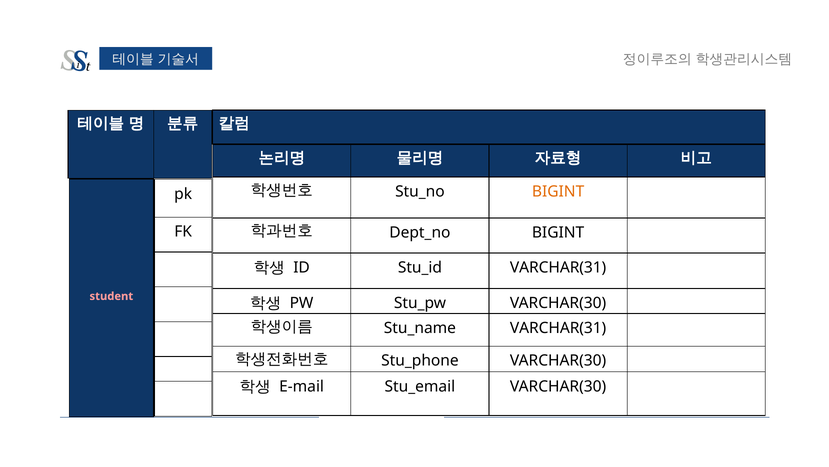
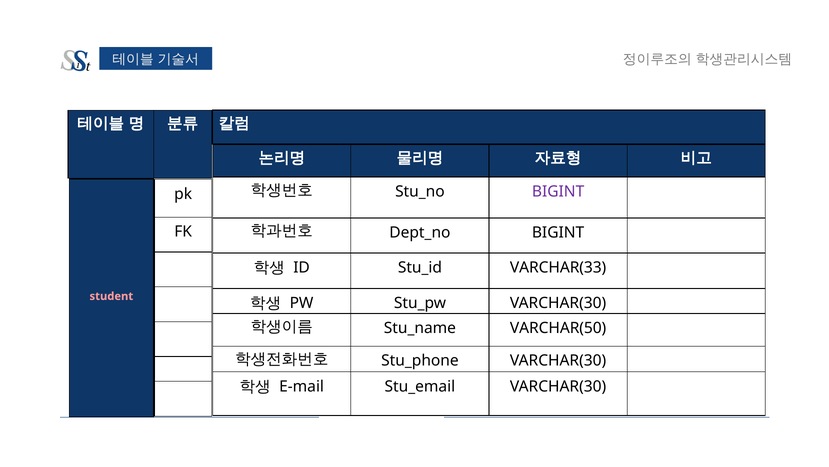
BIGINT at (558, 191) colour: orange -> purple
VARCHAR(31 at (558, 267): VARCHAR(31 -> VARCHAR(33
VARCHAR(31 at (558, 328): VARCHAR(31 -> VARCHAR(50
